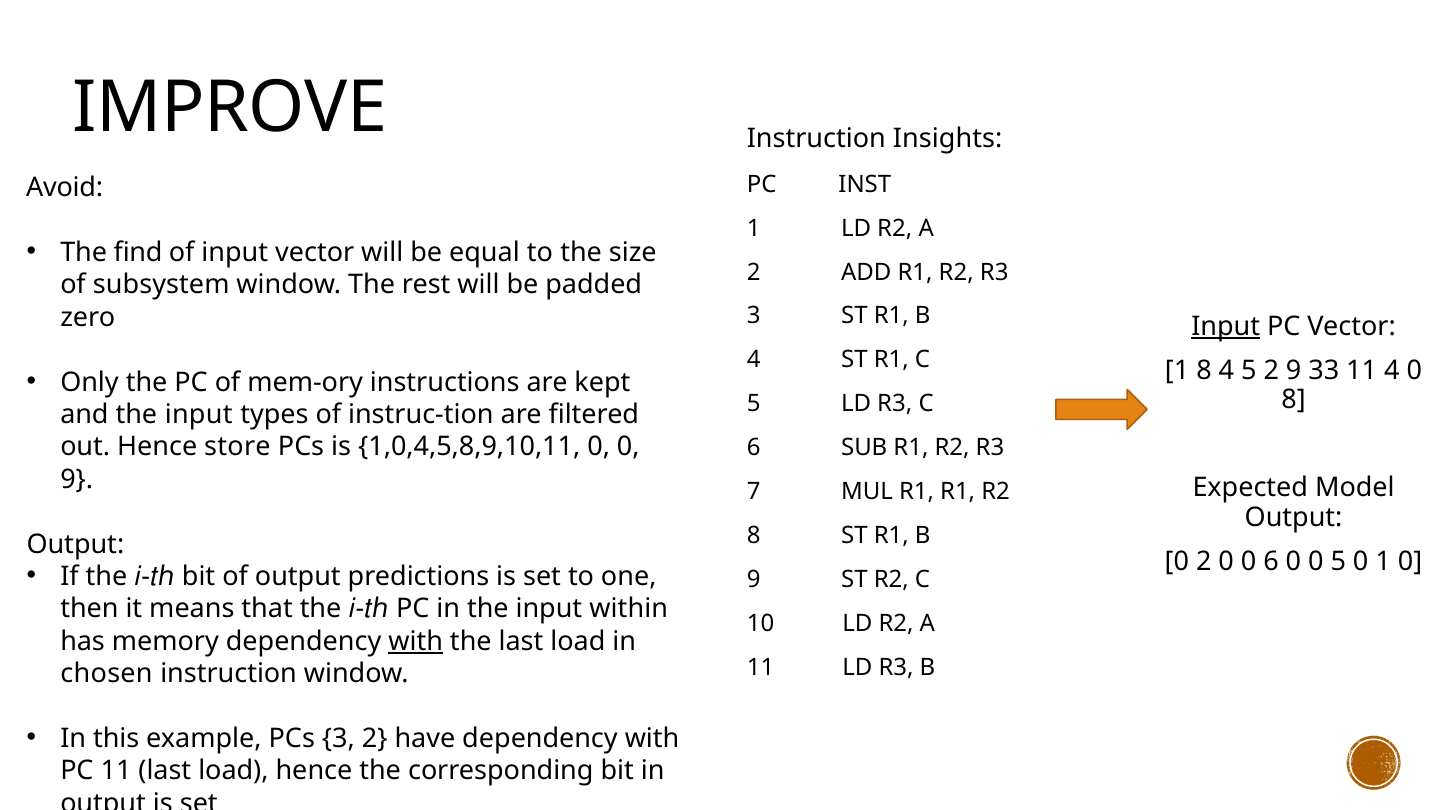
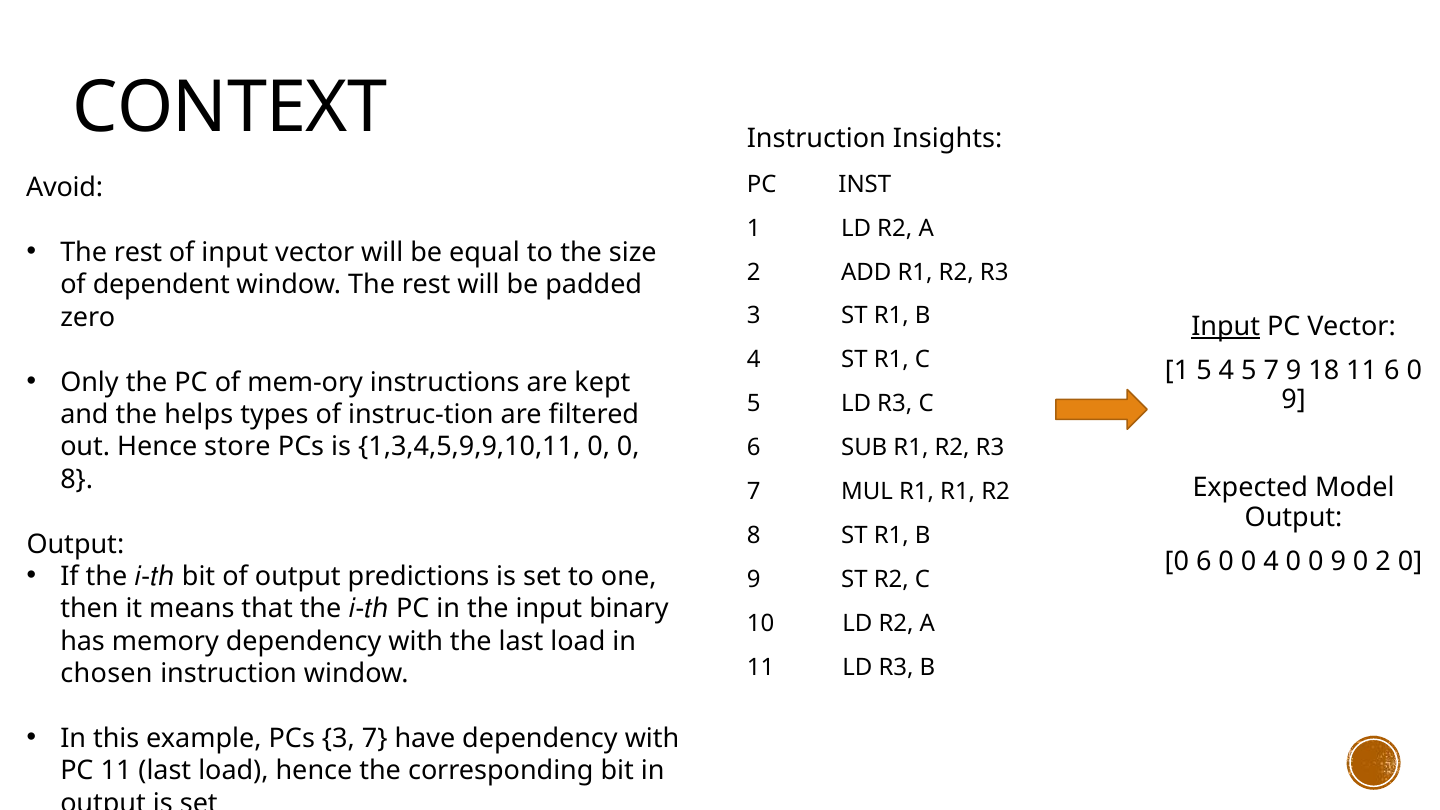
IMPROVE: IMPROVE -> CONTEXT
find at (138, 252): find -> rest
subsystem: subsystem -> dependent
1 8: 8 -> 5
5 2: 2 -> 7
33: 33 -> 18
11 4: 4 -> 6
8 at (1294, 400): 8 -> 9
and the input: input -> helps
1,0,4,5,8,9,10,11: 1,0,4,5,8,9,10,11 -> 1,3,4,5,9,9,10,11
9 at (77, 479): 9 -> 8
0 2: 2 -> 6
0 6: 6 -> 4
0 0 5: 5 -> 9
0 1: 1 -> 2
within: within -> binary
with at (416, 641) underline: present -> none
3 2: 2 -> 7
